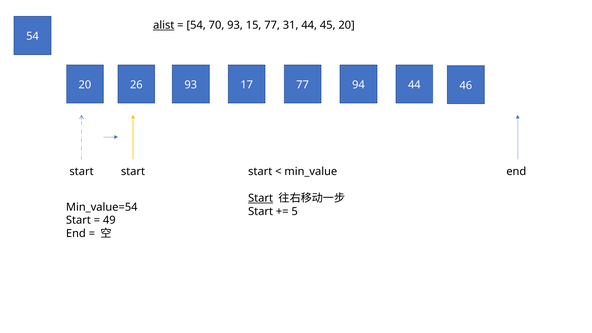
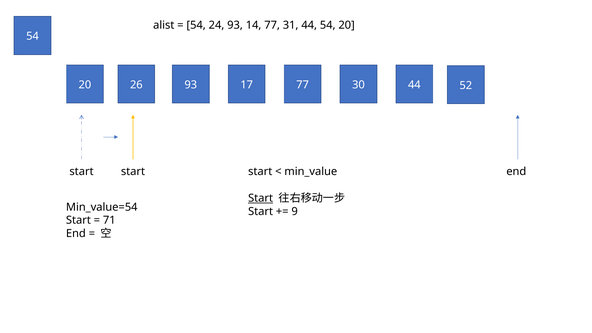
alist underline: present -> none
70: 70 -> 24
15: 15 -> 14
44 45: 45 -> 54
94: 94 -> 30
46: 46 -> 52
5: 5 -> 9
49: 49 -> 71
